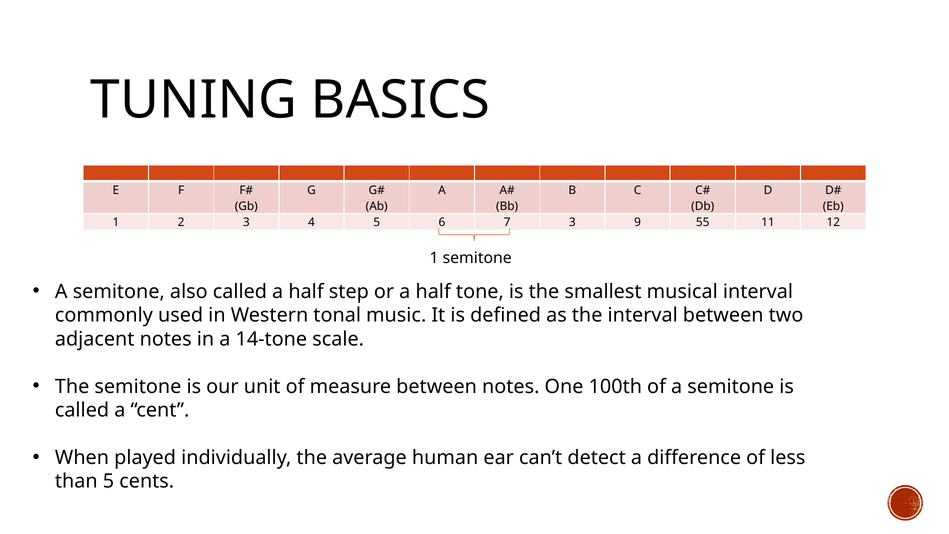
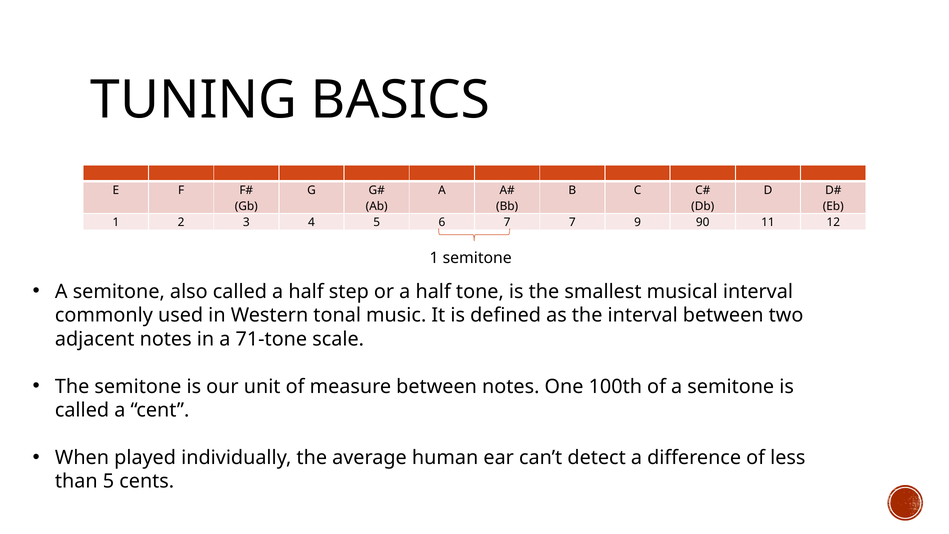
7 3: 3 -> 7
55: 55 -> 90
14-tone: 14-tone -> 71-tone
